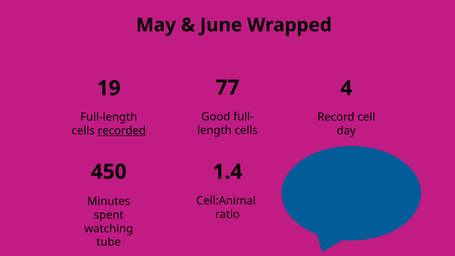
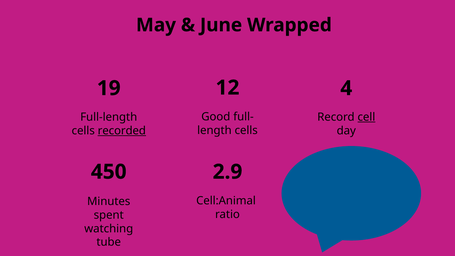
77: 77 -> 12
cell underline: none -> present
1.4: 1.4 -> 2.9
